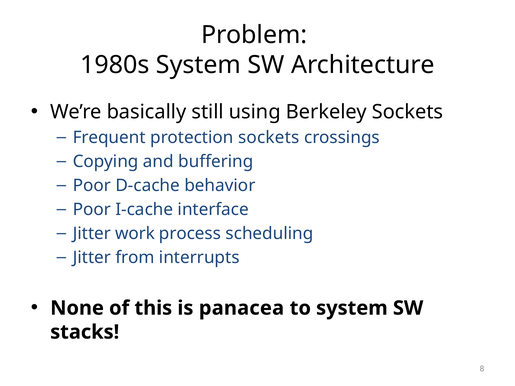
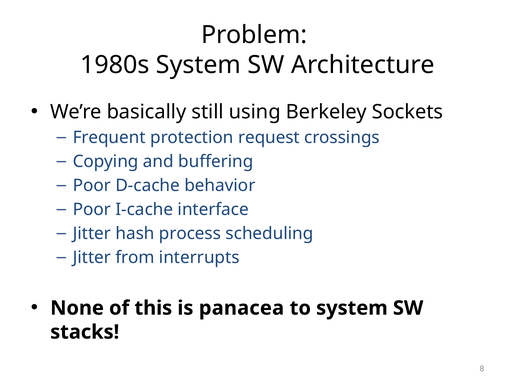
protection sockets: sockets -> request
work: work -> hash
